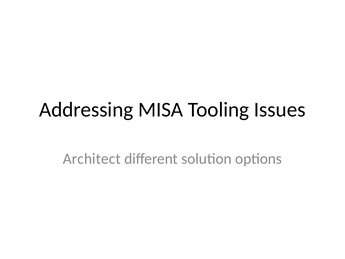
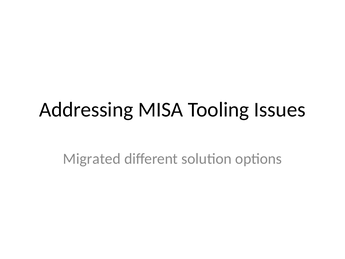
Architect: Architect -> Migrated
